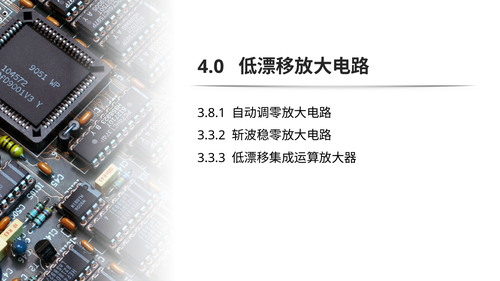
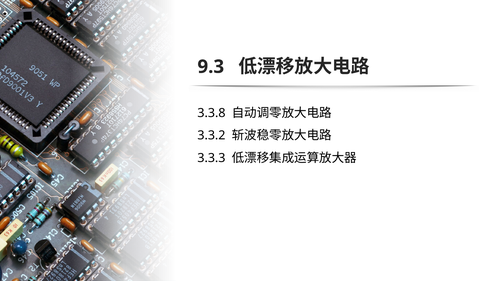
4.0: 4.0 -> 9.3
3.8.1: 3.8.1 -> 3.3.8
